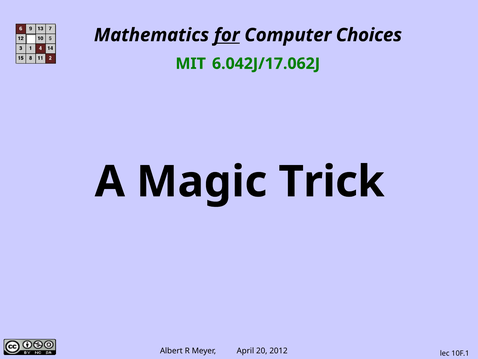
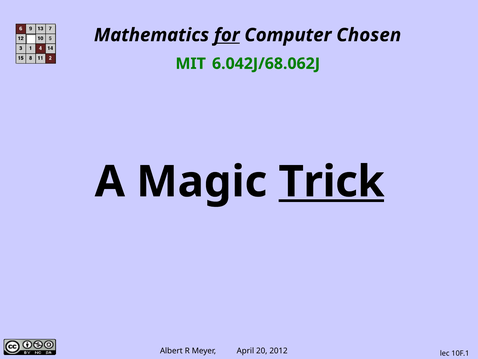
Choices: Choices -> Chosen
6.042J/17.062J: 6.042J/17.062J -> 6.042J/68.062J
Trick underline: none -> present
